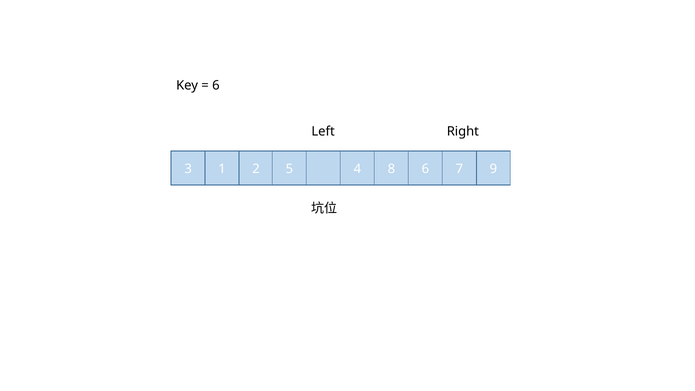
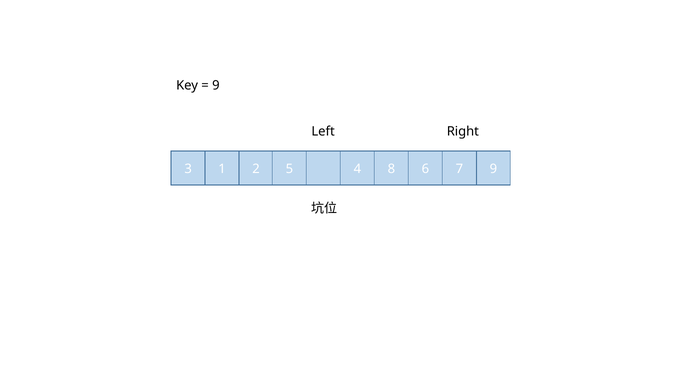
6 at (216, 85): 6 -> 9
